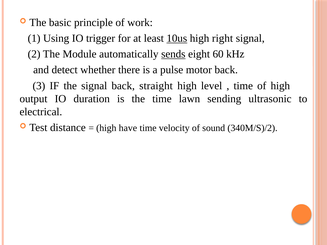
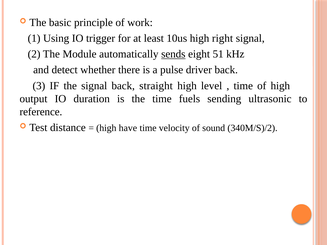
10us underline: present -> none
60: 60 -> 51
motor: motor -> driver
lawn: lawn -> fuels
electrical: electrical -> reference
